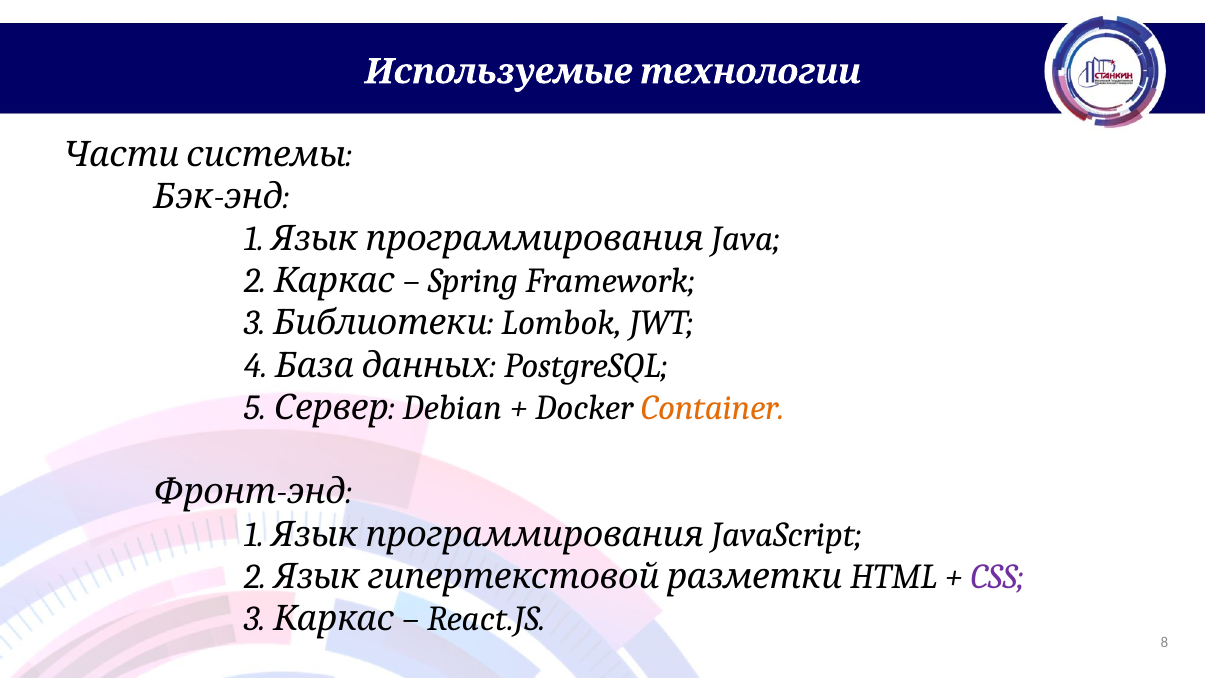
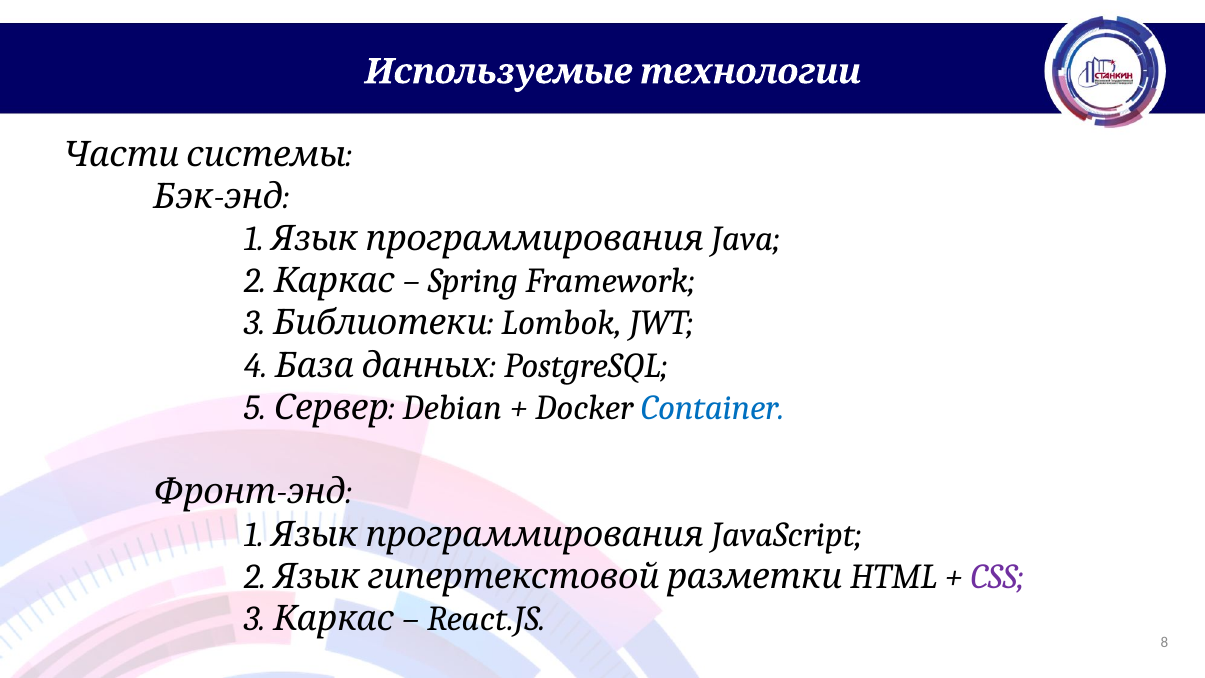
Container colour: orange -> blue
